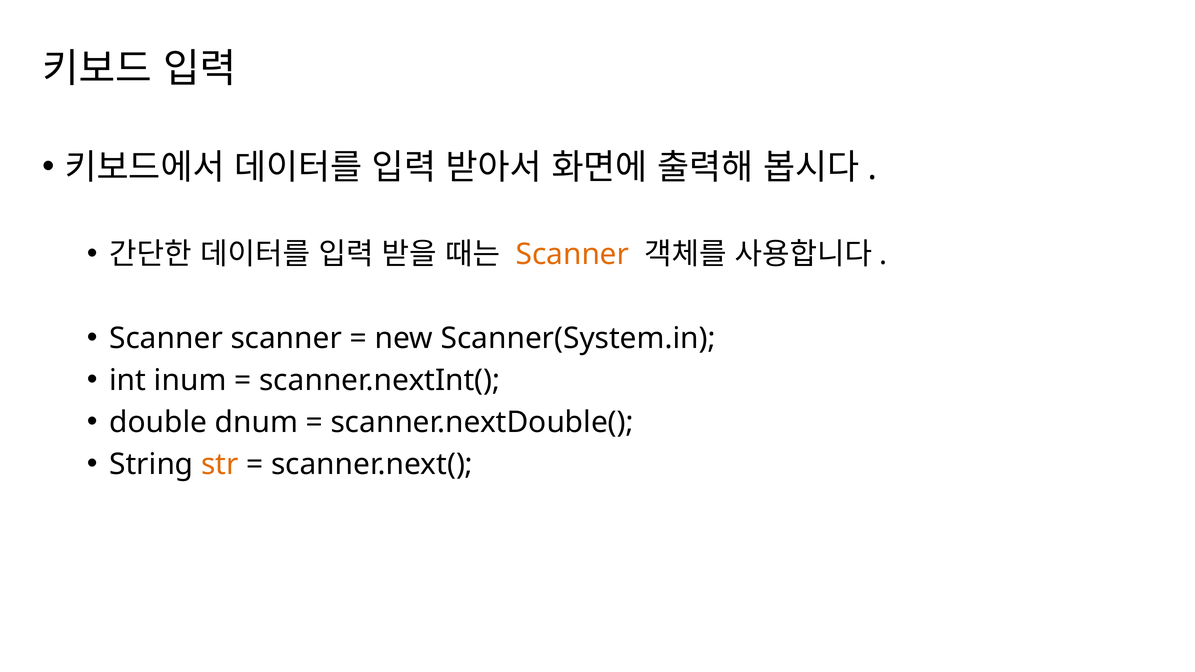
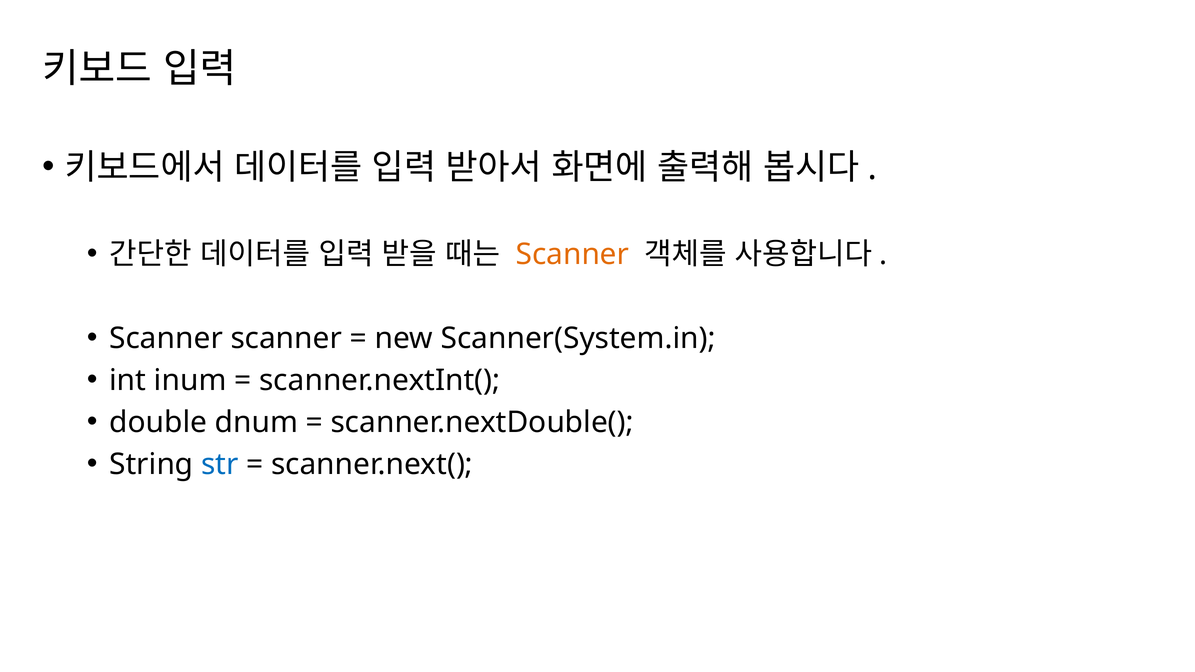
str colour: orange -> blue
